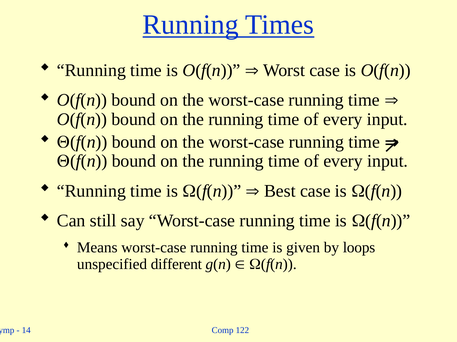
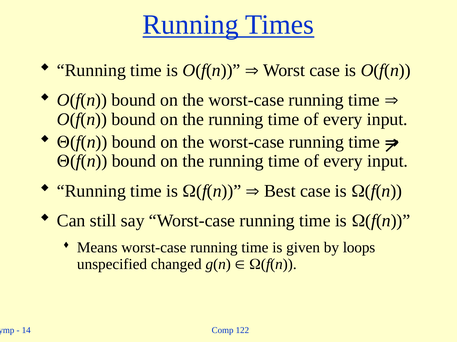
different: different -> changed
